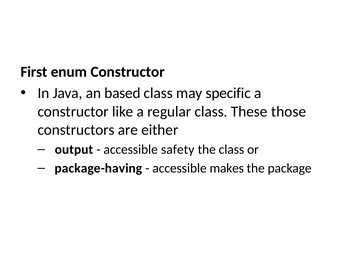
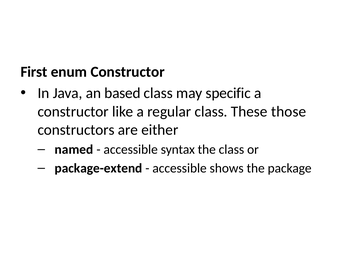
output: output -> named
safety: safety -> syntax
package-having: package-having -> package-extend
makes: makes -> shows
